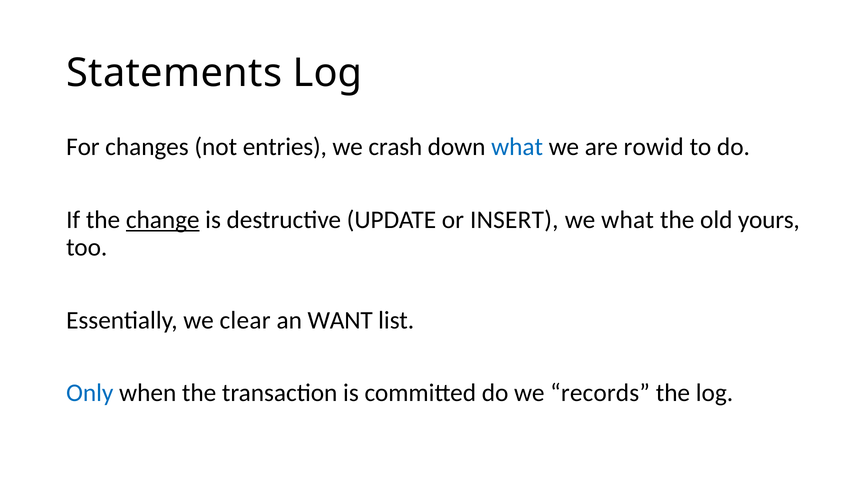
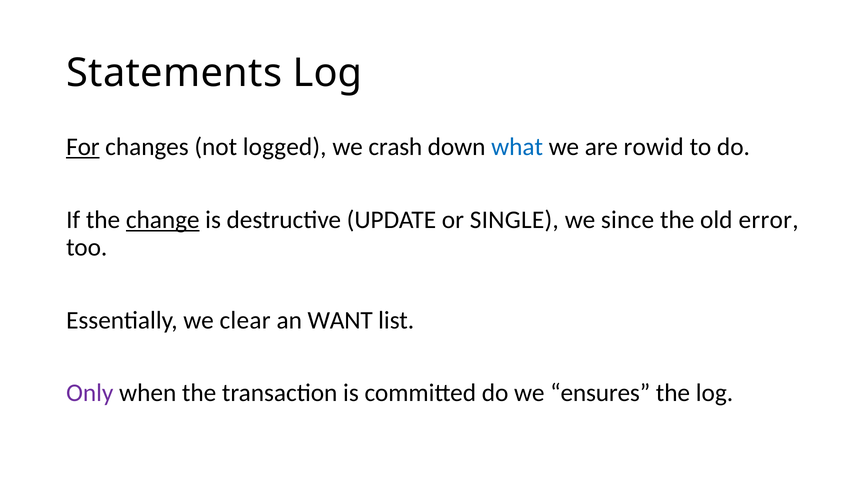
For underline: none -> present
entries: entries -> logged
INSERT: INSERT -> SINGLE
we what: what -> since
yours: yours -> error
Only colour: blue -> purple
records: records -> ensures
